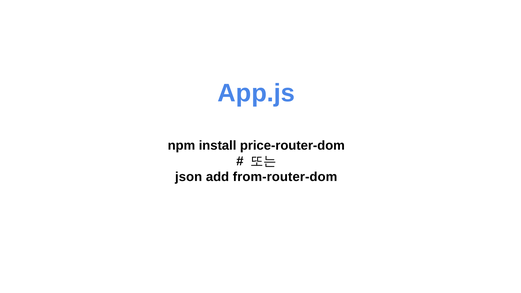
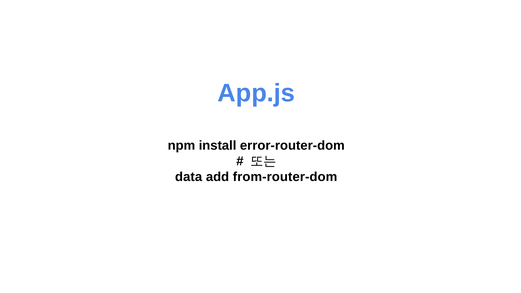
price-router-dom: price-router-dom -> error-router-dom
json: json -> data
